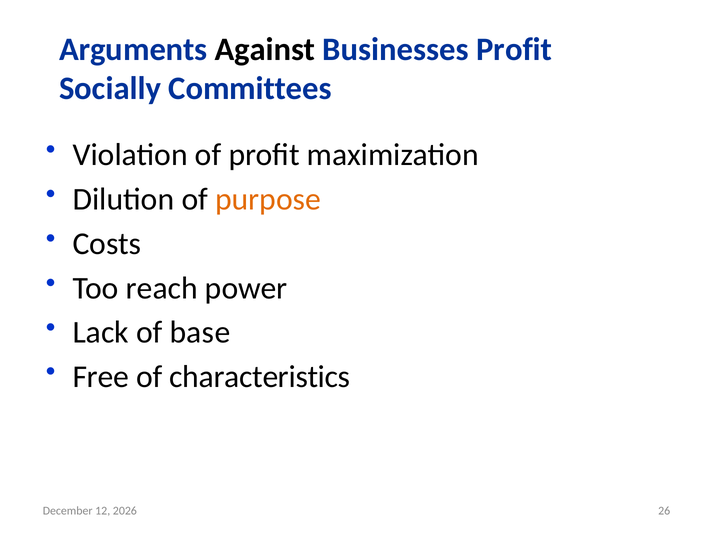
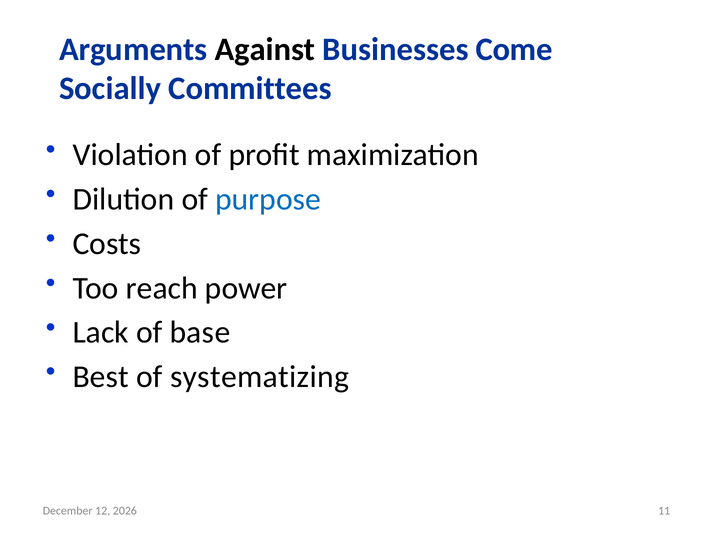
Businesses Profit: Profit -> Come
purpose colour: orange -> blue
Free: Free -> Best
characteristics: characteristics -> systematizing
26: 26 -> 11
